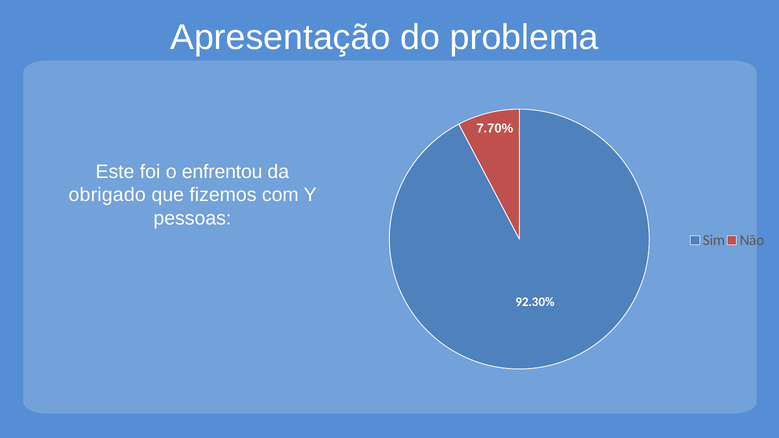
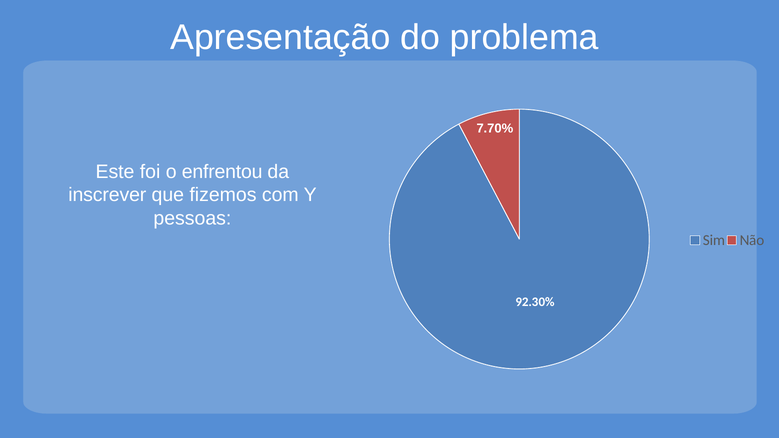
obrigado: obrigado -> inscrever
